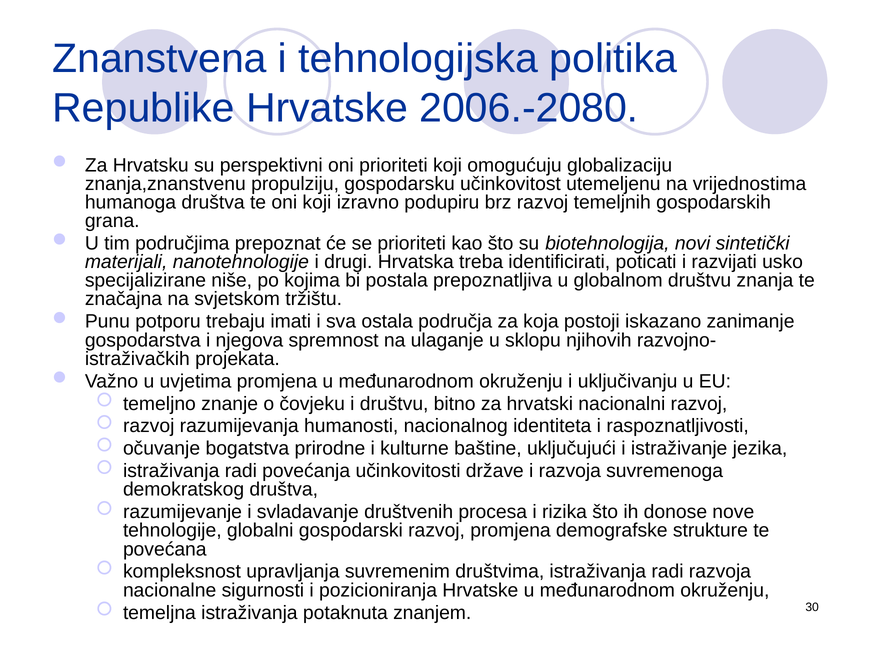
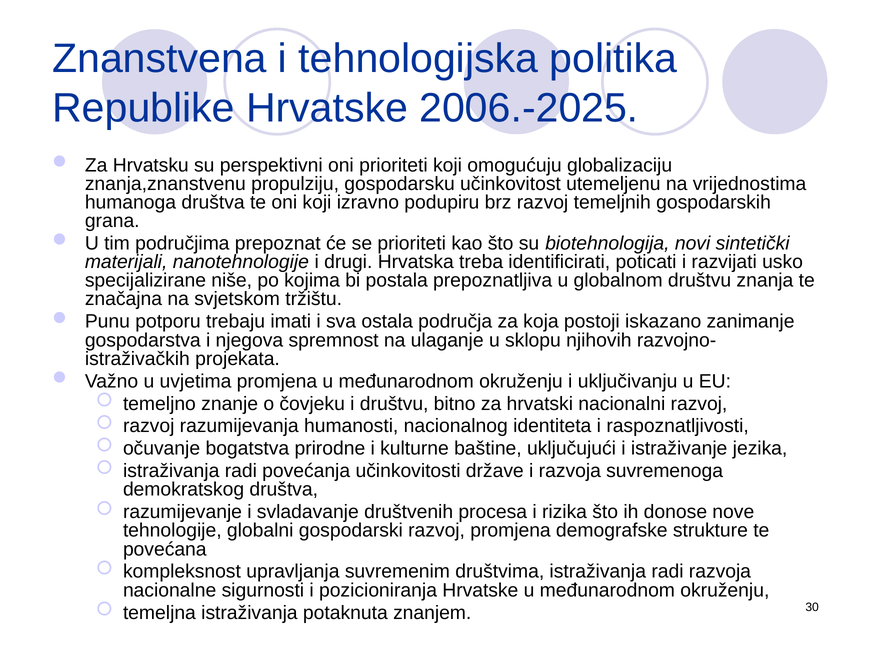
2006.-2080: 2006.-2080 -> 2006.-2025
